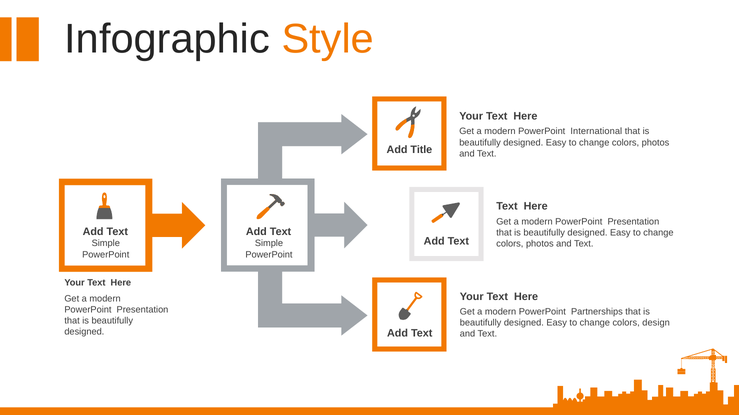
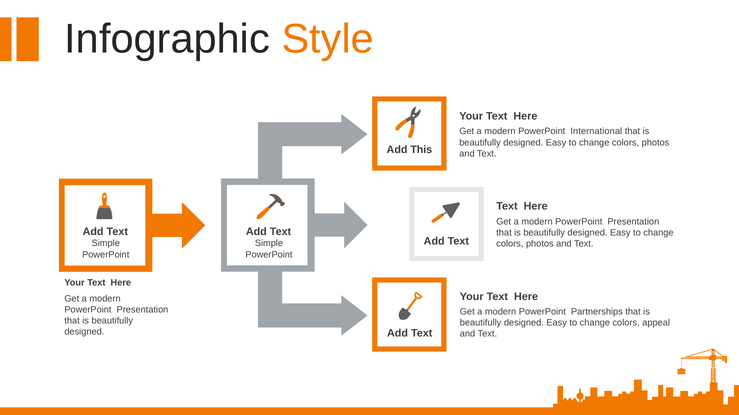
Title: Title -> This
design: design -> appeal
